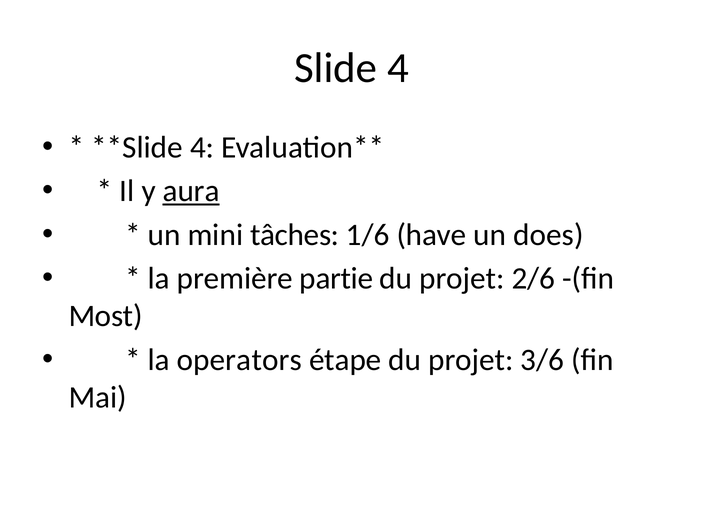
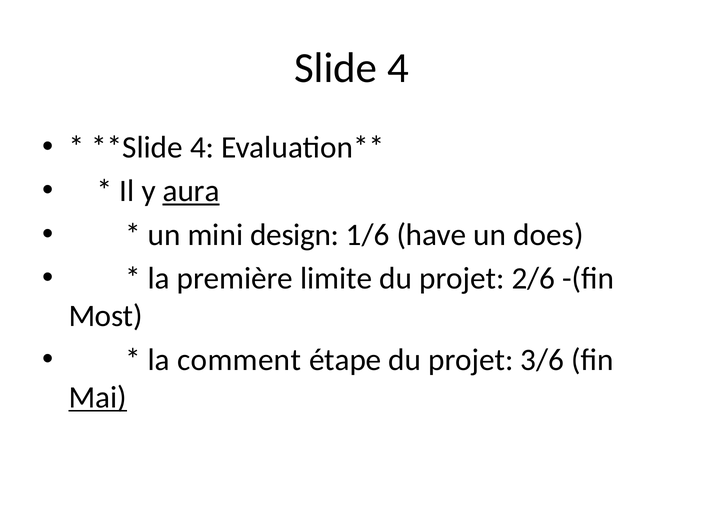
tâches: tâches -> design
partie: partie -> limite
operators: operators -> comment
Mai underline: none -> present
